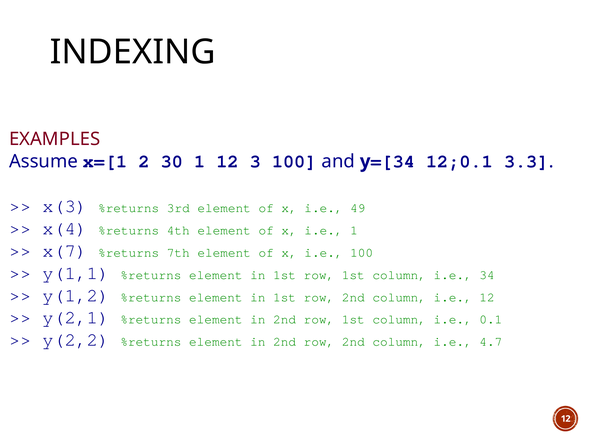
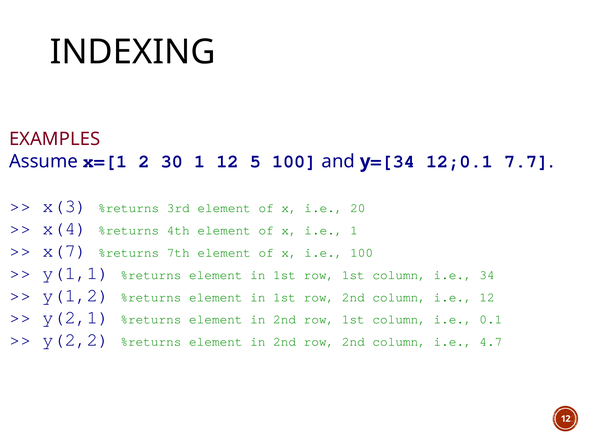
3: 3 -> 5
3.3: 3.3 -> 7.7
49: 49 -> 20
